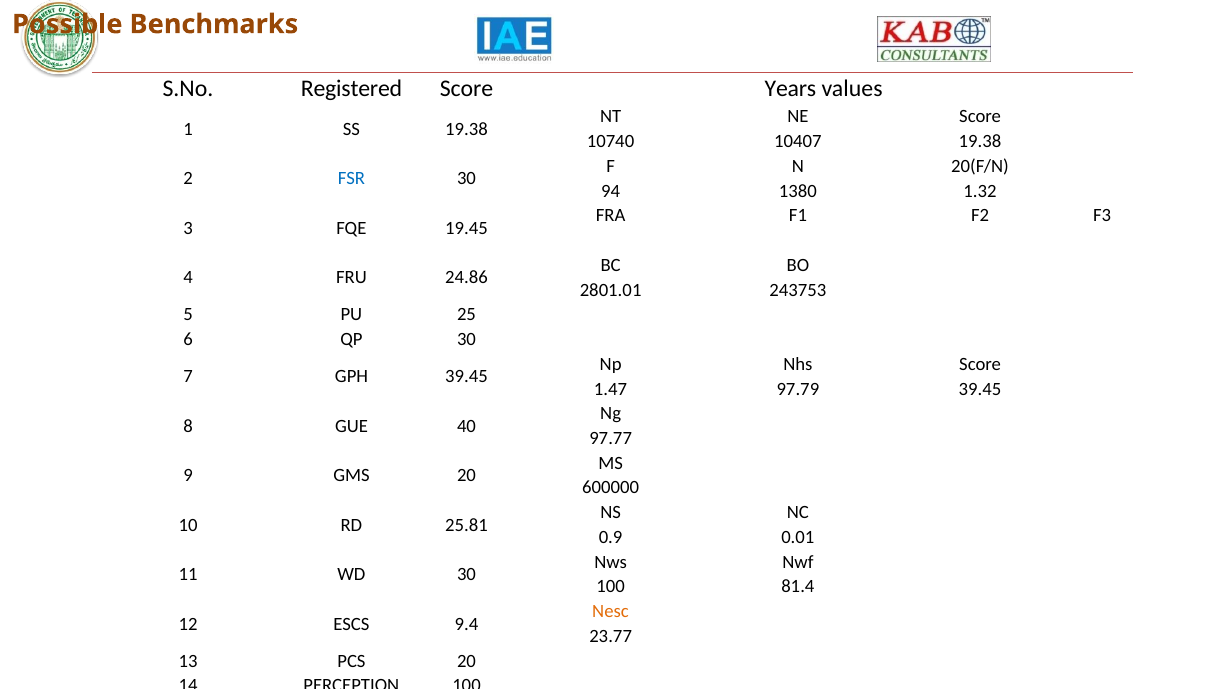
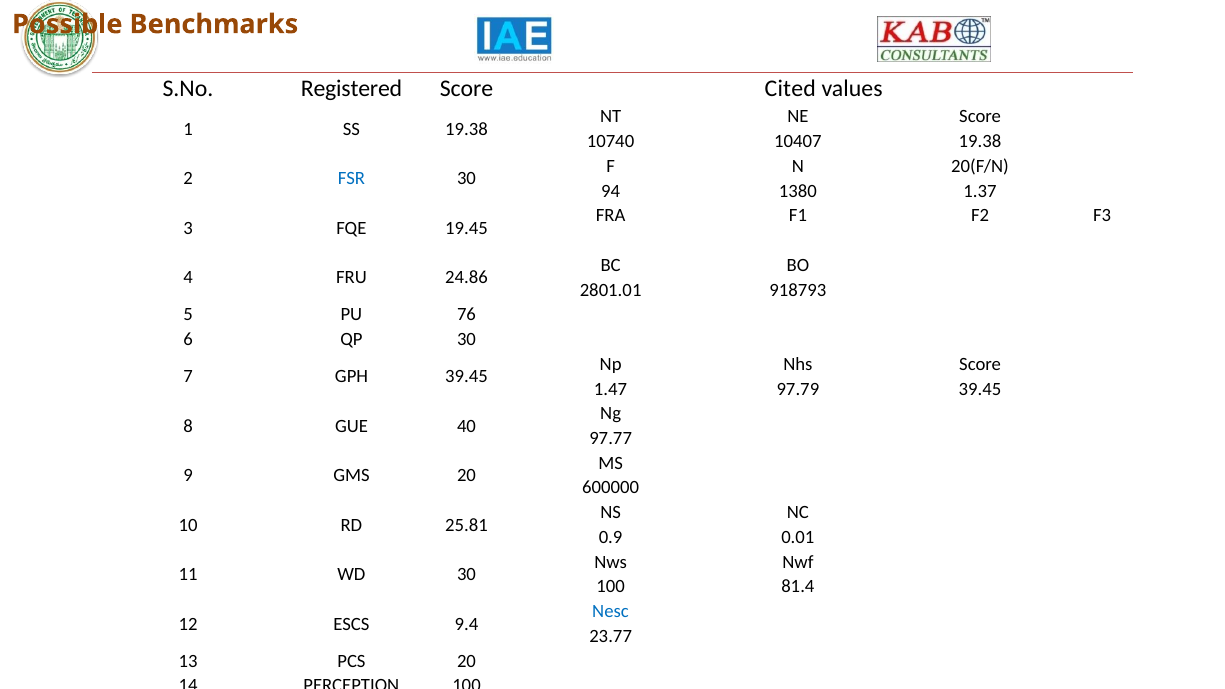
Years: Years -> Cited
1.32: 1.32 -> 1.37
243753: 243753 -> 918793
25: 25 -> 76
Nesc colour: orange -> blue
